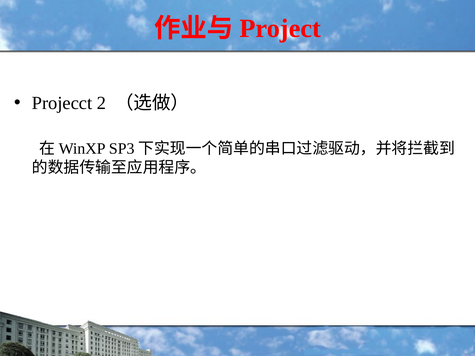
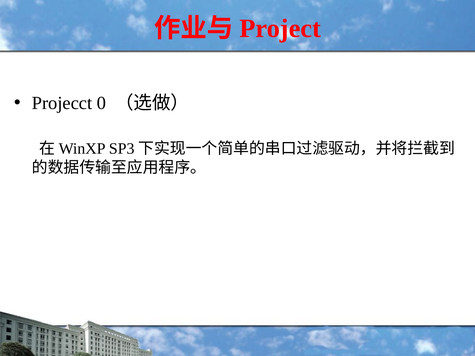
2: 2 -> 0
